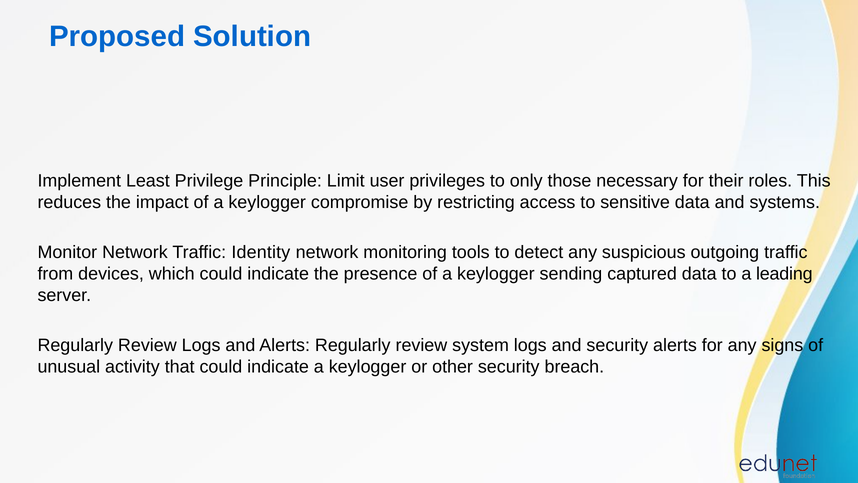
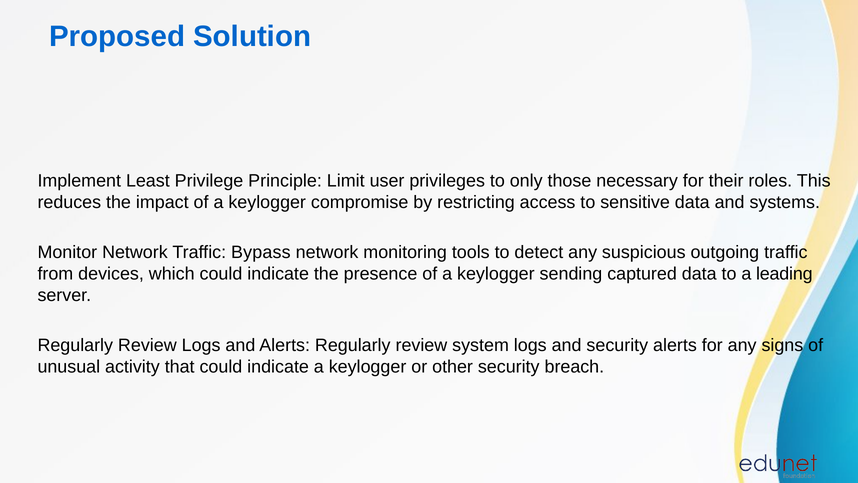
Identity: Identity -> Bypass
